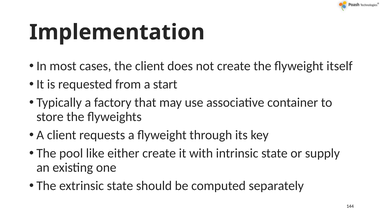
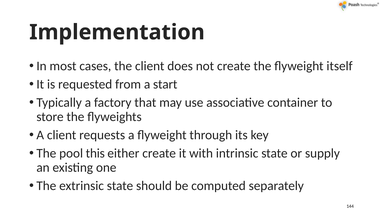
like: like -> this
